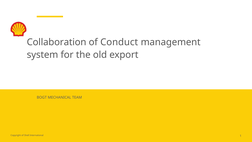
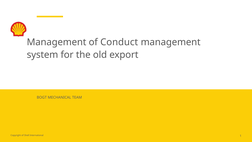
Collaboration at (57, 42): Collaboration -> Management
